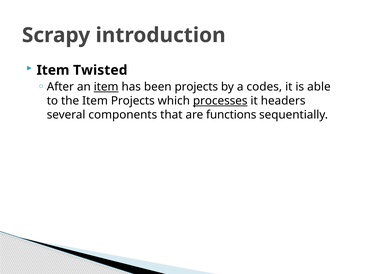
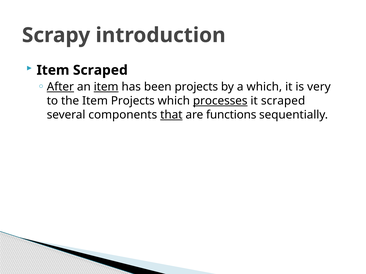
Item Twisted: Twisted -> Scraped
After underline: none -> present
a codes: codes -> which
able: able -> very
it headers: headers -> scraped
that underline: none -> present
